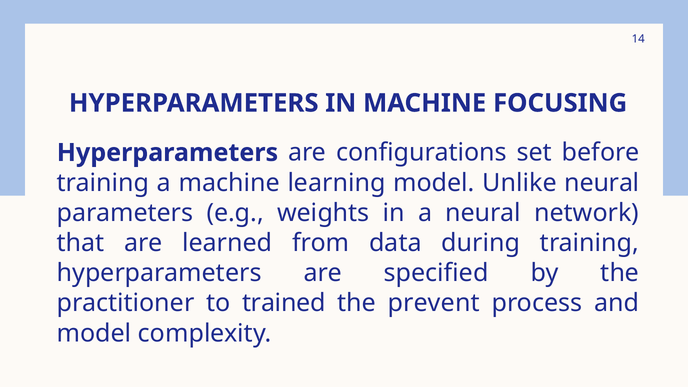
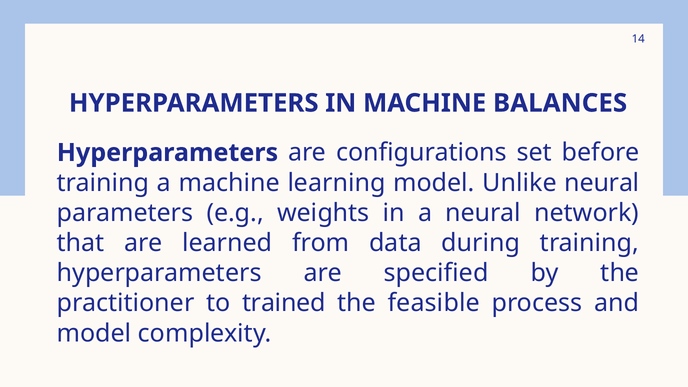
FOCUSING: FOCUSING -> BALANCES
prevent: prevent -> feasible
